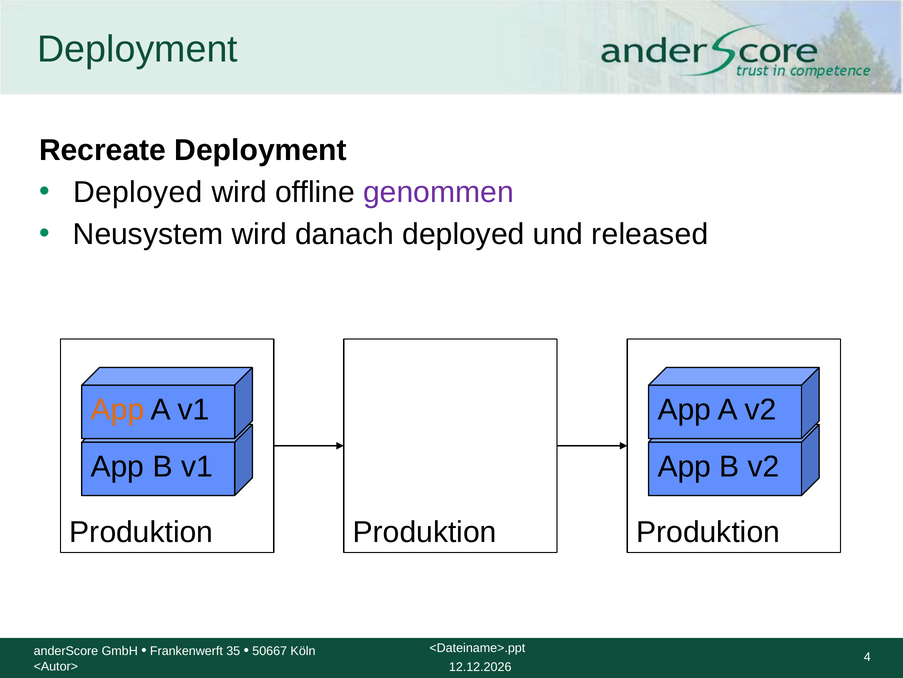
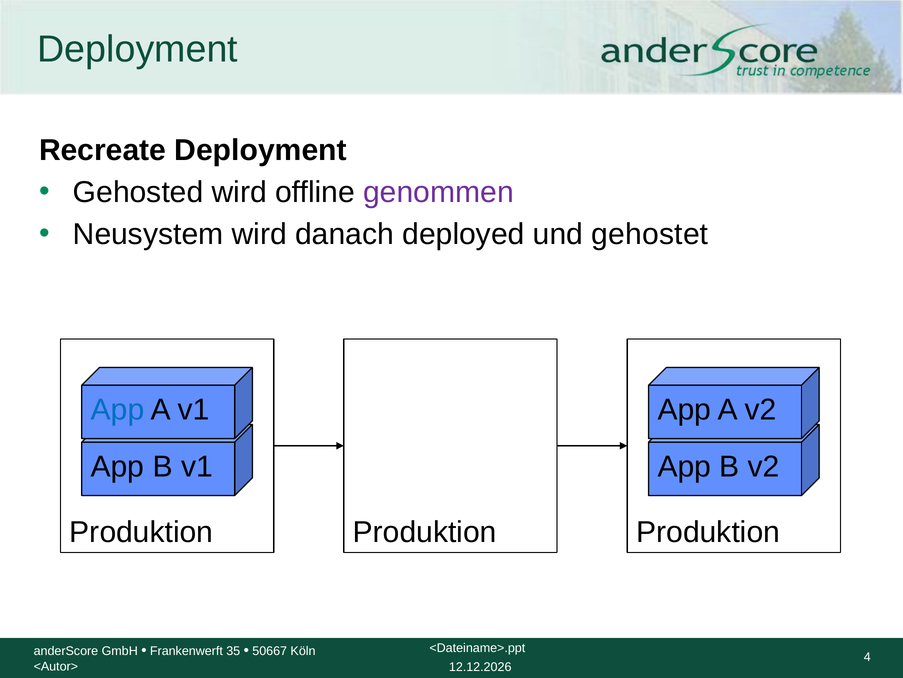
Deployed at (138, 192): Deployed -> Gehosted
released: released -> gehostet
App at (118, 409) colour: orange -> blue
